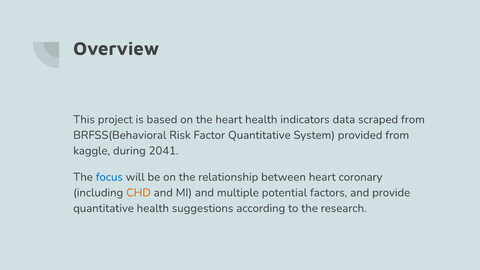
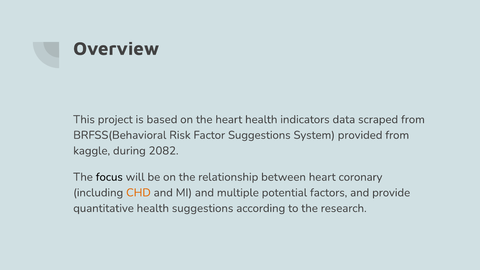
Factor Quantitative: Quantitative -> Suggestions
2041: 2041 -> 2082
focus colour: blue -> black
